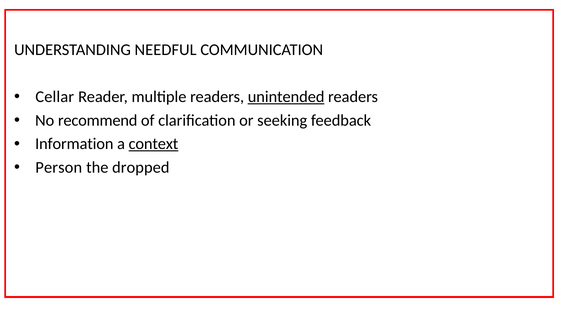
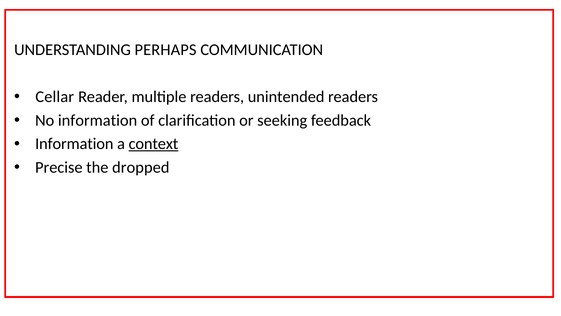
NEEDFUL: NEEDFUL -> PERHAPS
unintended underline: present -> none
No recommend: recommend -> information
Person: Person -> Precise
